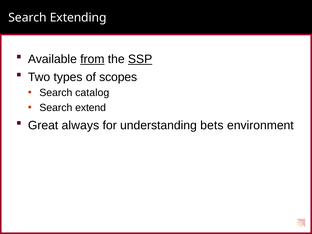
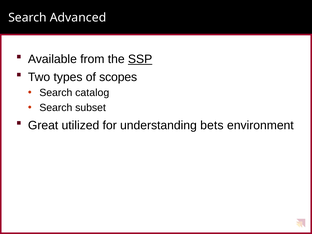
Extending: Extending -> Advanced
from underline: present -> none
extend: extend -> subset
always: always -> utilized
